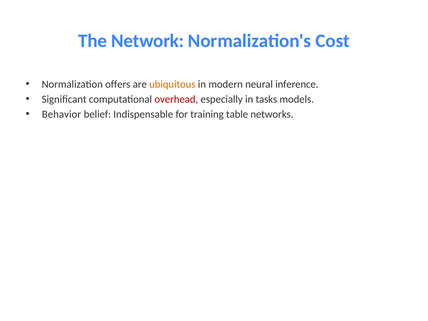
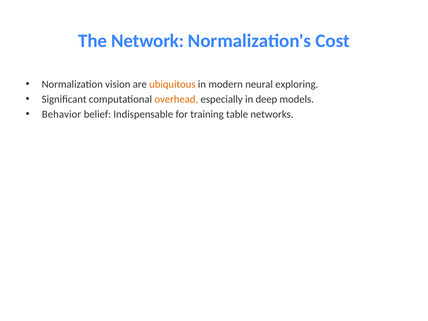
offers: offers -> vision
inference: inference -> exploring
overhead colour: red -> orange
tasks: tasks -> deep
